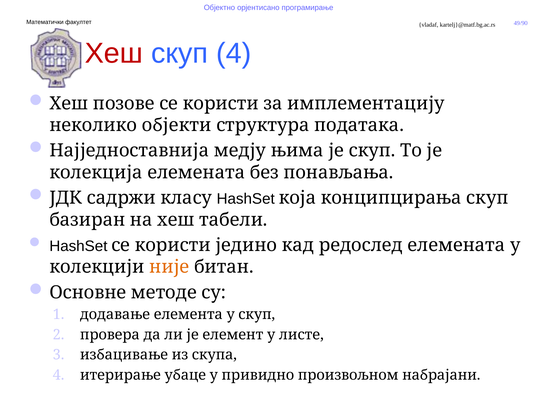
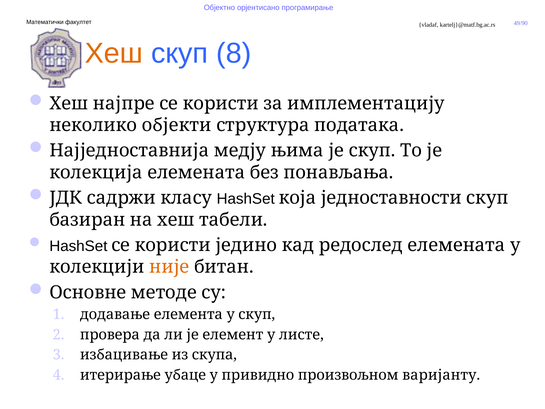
Хеш at (114, 53) colour: red -> orange
скуп 4: 4 -> 8
позове: позове -> најпре
конципцирања: конципцирања -> једноставности
набрајани: набрајани -> варијанту
